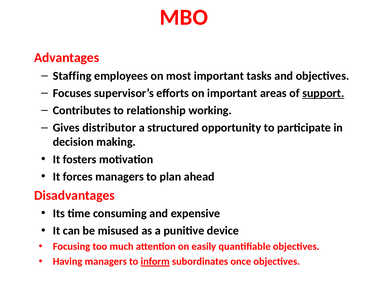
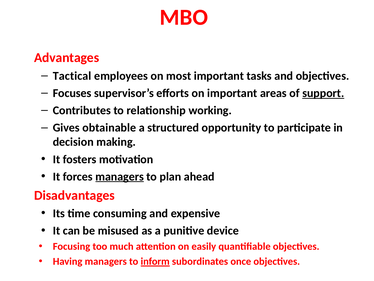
Staffing: Staffing -> Tactical
distributor: distributor -> obtainable
managers at (120, 176) underline: none -> present
